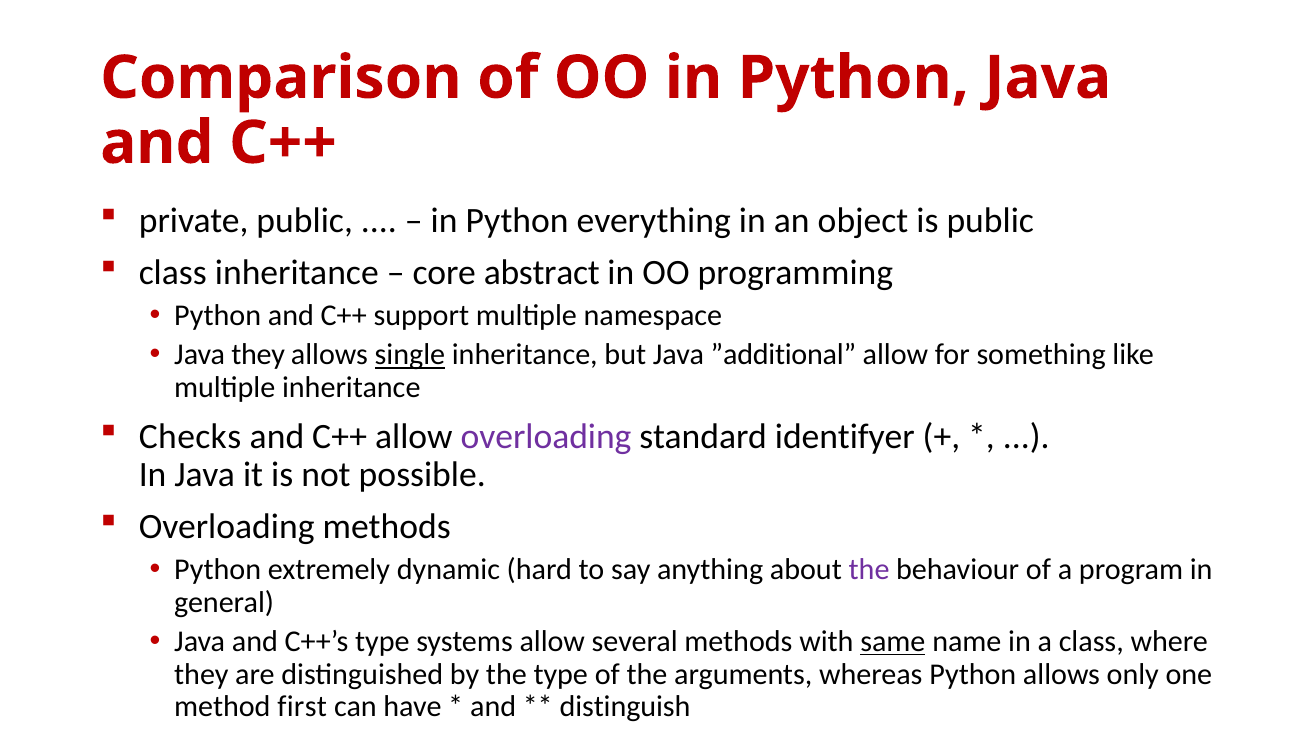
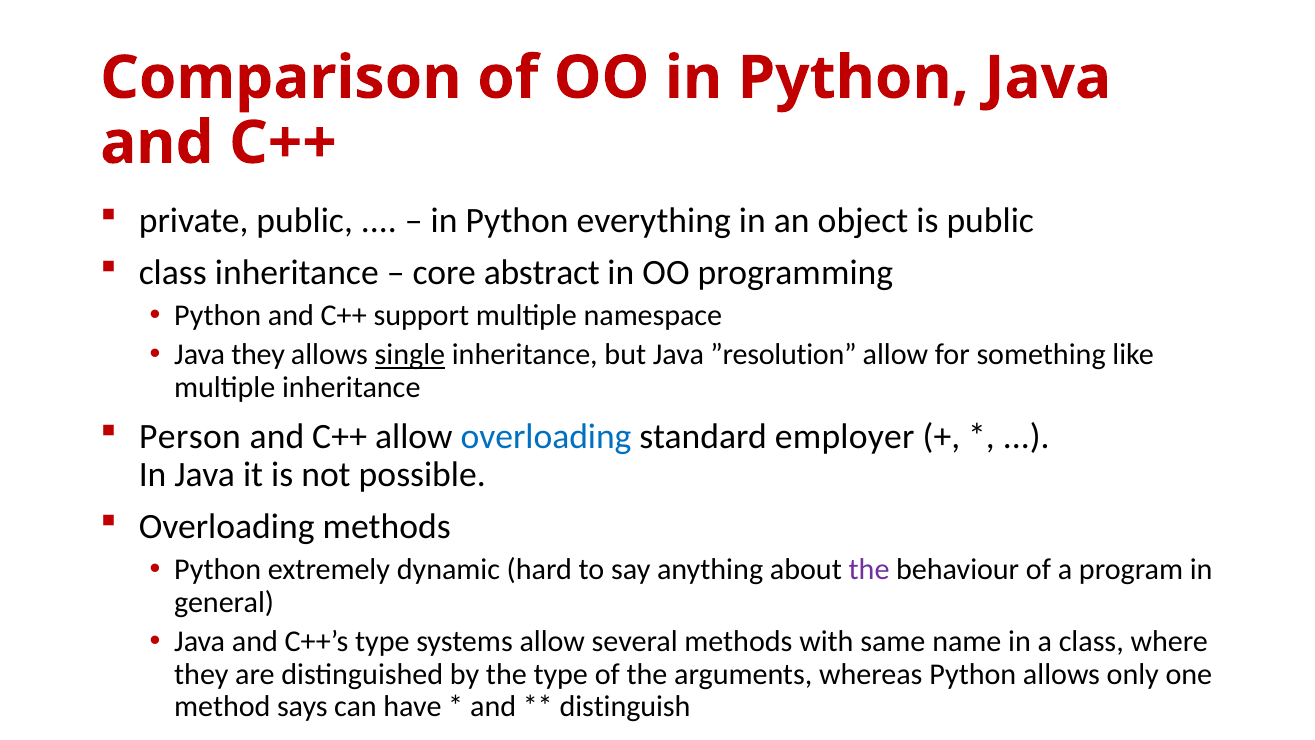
”additional: ”additional -> ”resolution
Checks: Checks -> Person
overloading at (546, 436) colour: purple -> blue
identifyer: identifyer -> employer
same underline: present -> none
first: first -> says
